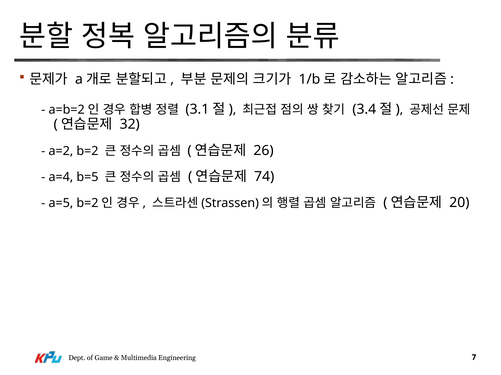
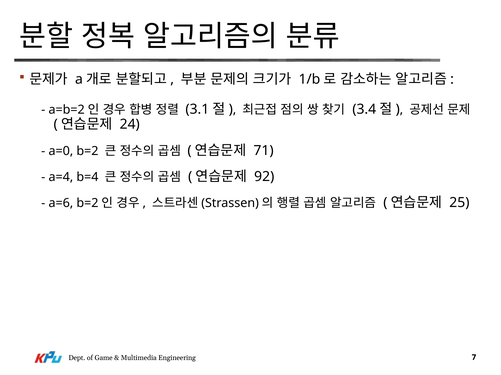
32: 32 -> 24
a=2: a=2 -> a=0
26: 26 -> 71
b=5: b=5 -> b=4
74: 74 -> 92
a=5: a=5 -> a=6
20: 20 -> 25
